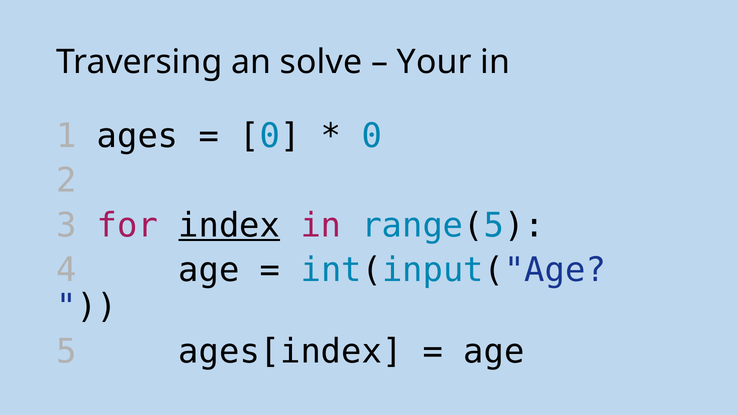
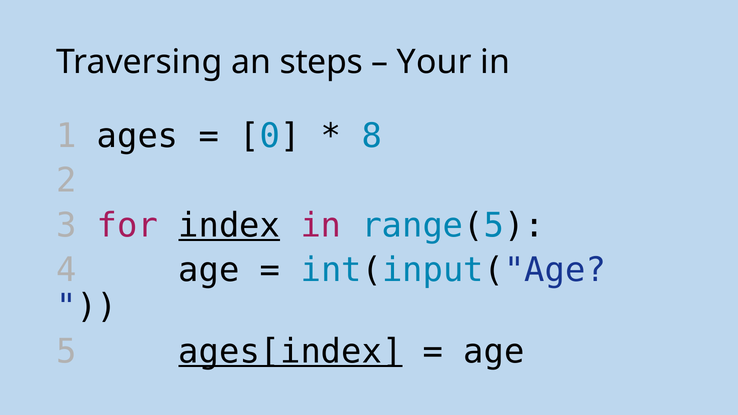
solve: solve -> steps
0 at (372, 136): 0 -> 8
ages[index underline: none -> present
